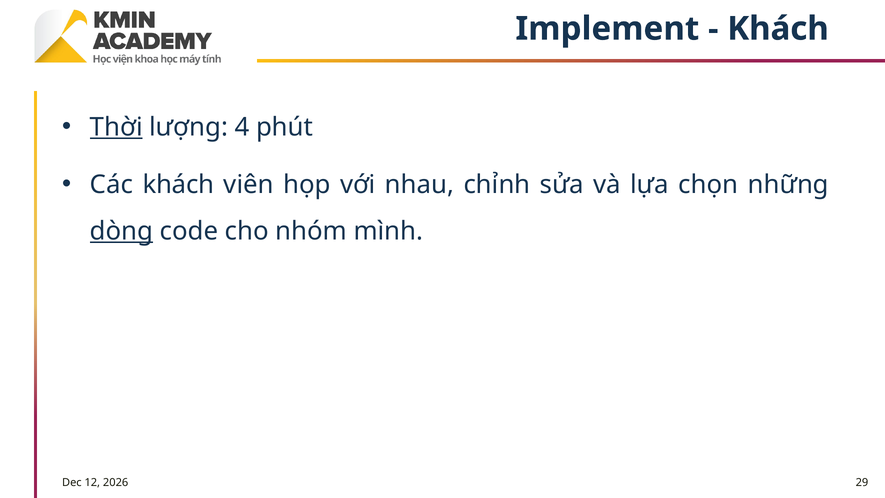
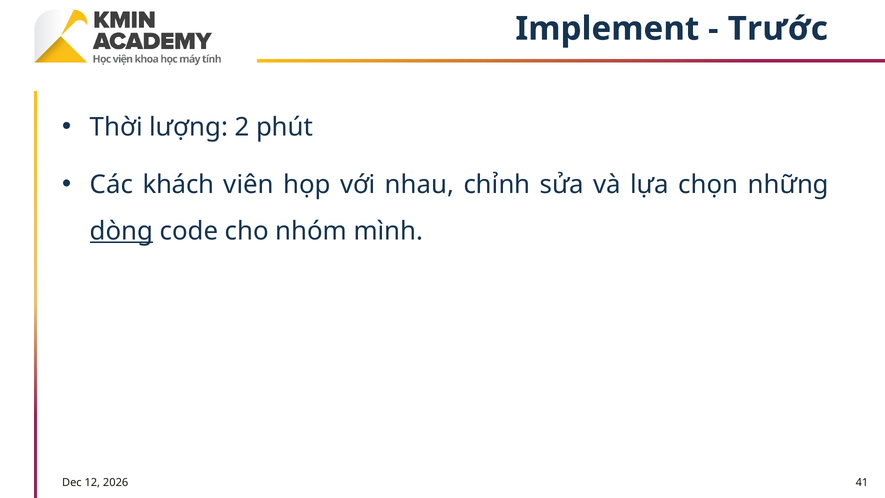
Khách at (778, 29): Khách -> Trước
Thời underline: present -> none
4: 4 -> 2
29: 29 -> 41
